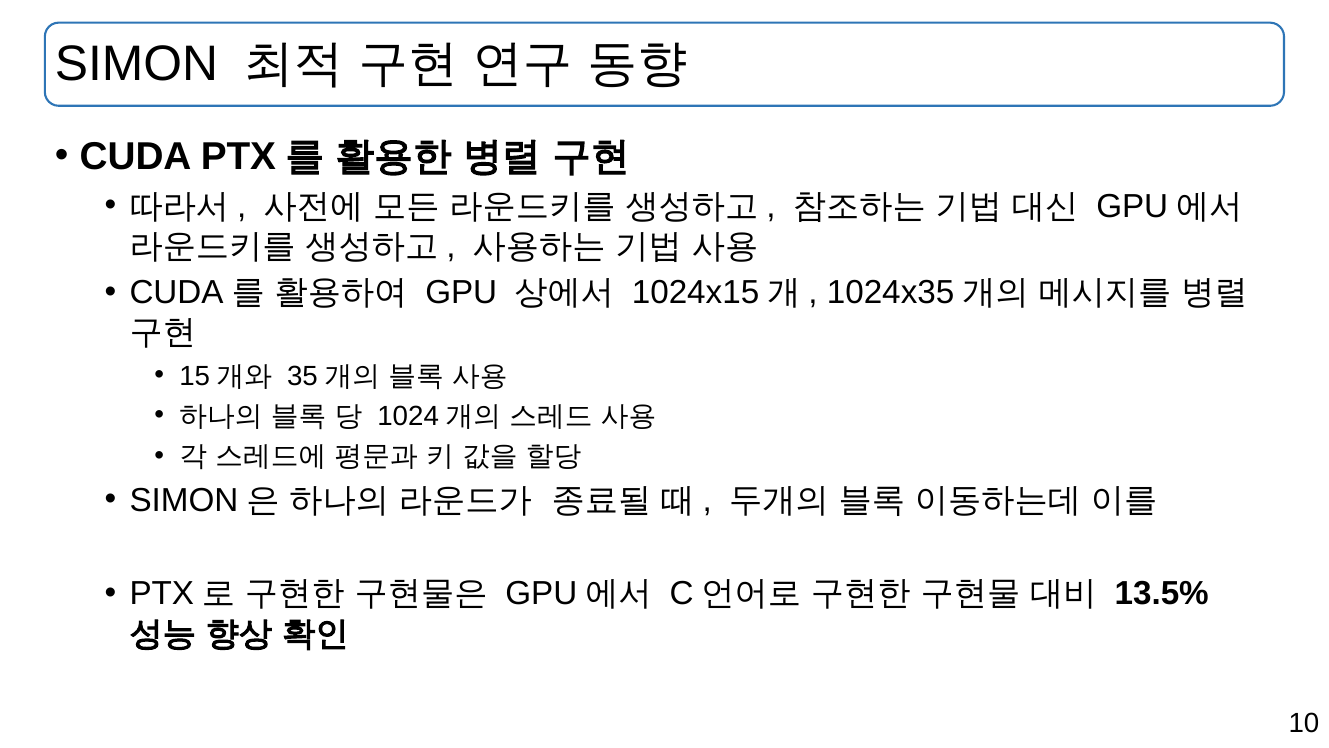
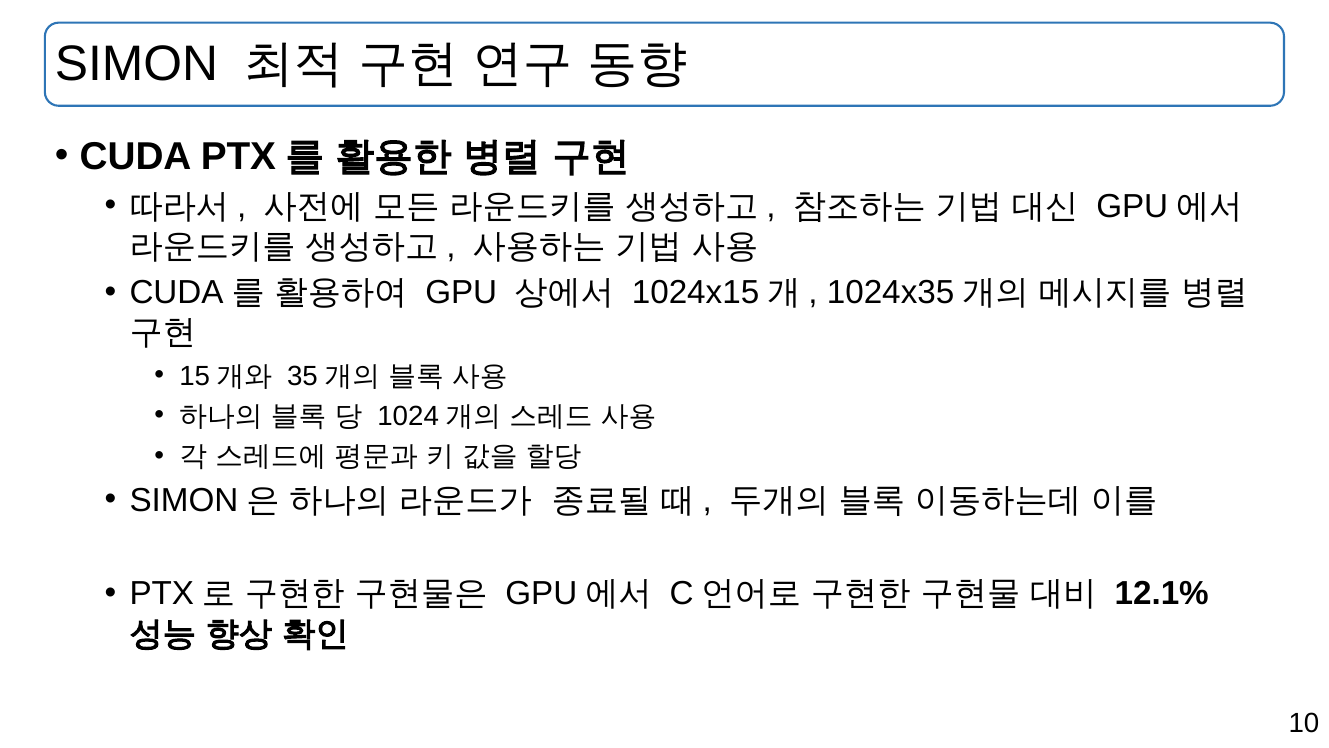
13.5%: 13.5% -> 12.1%
